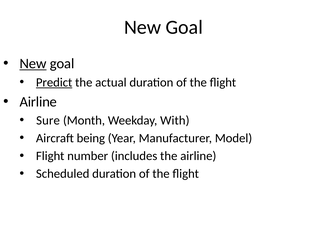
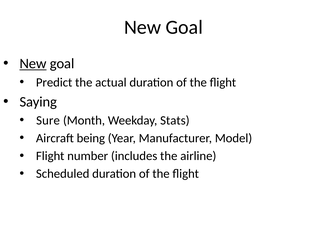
Predict underline: present -> none
Airline at (38, 102): Airline -> Saying
With: With -> Stats
